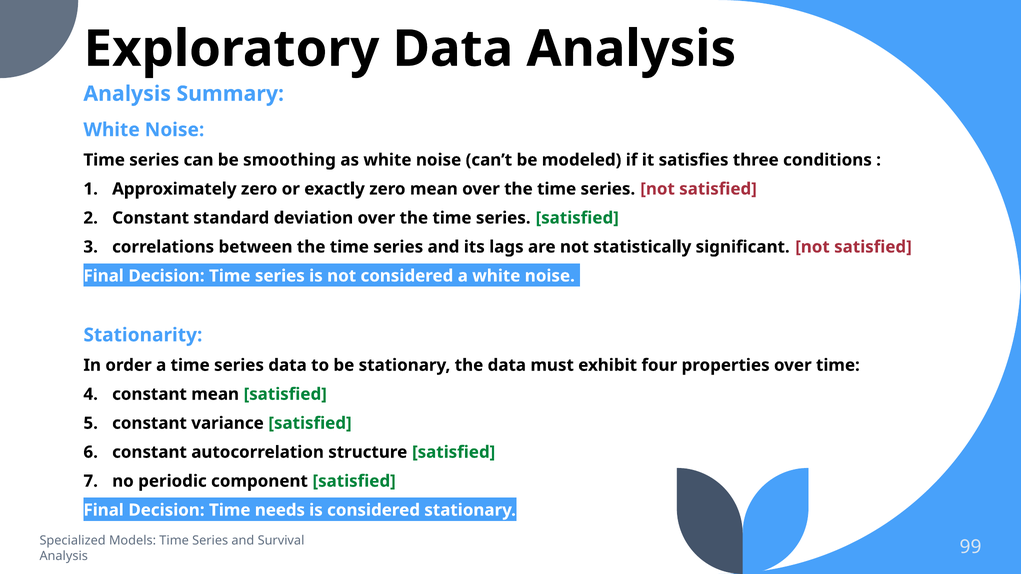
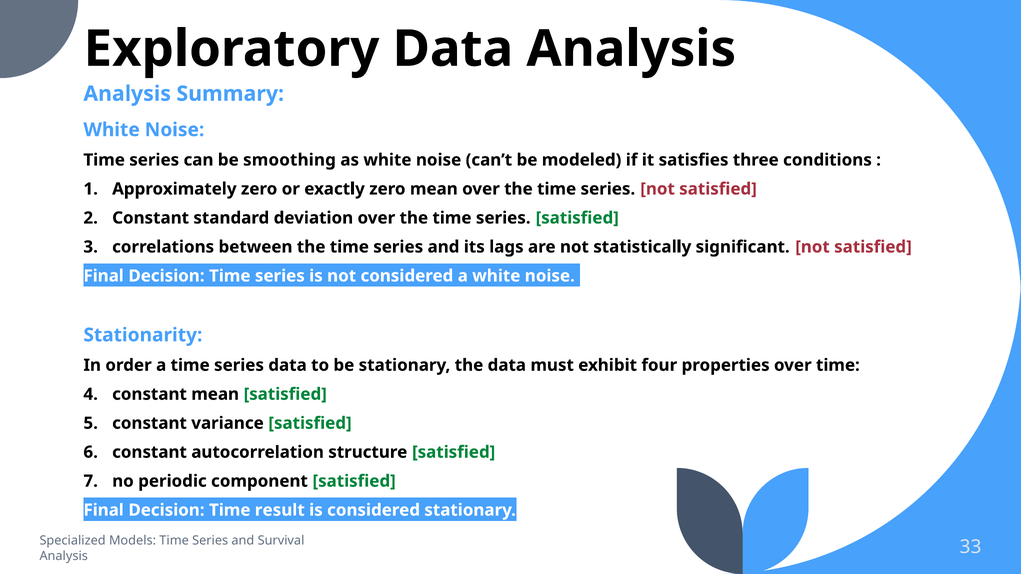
needs: needs -> result
99: 99 -> 33
